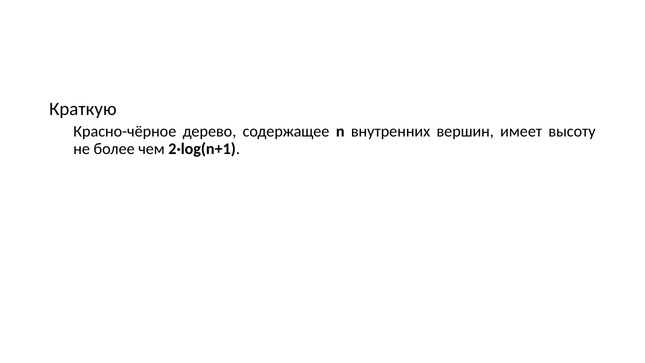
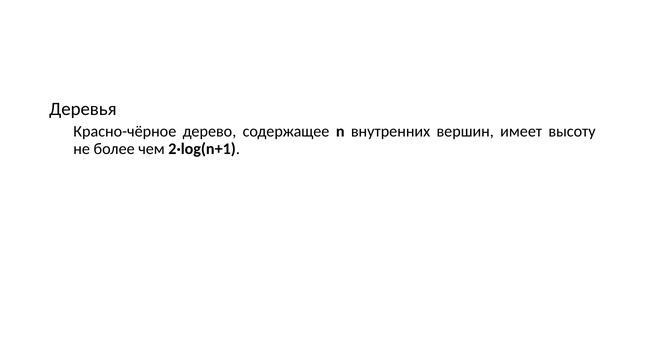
Краткую: Краткую -> Деревья
